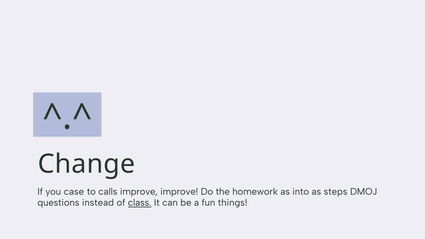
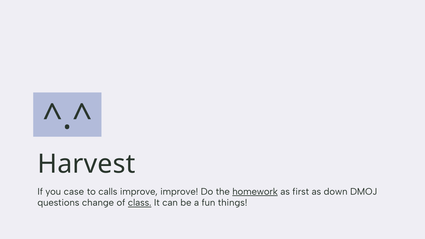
Change: Change -> Harvest
homework underline: none -> present
into: into -> first
steps: steps -> down
instead: instead -> change
